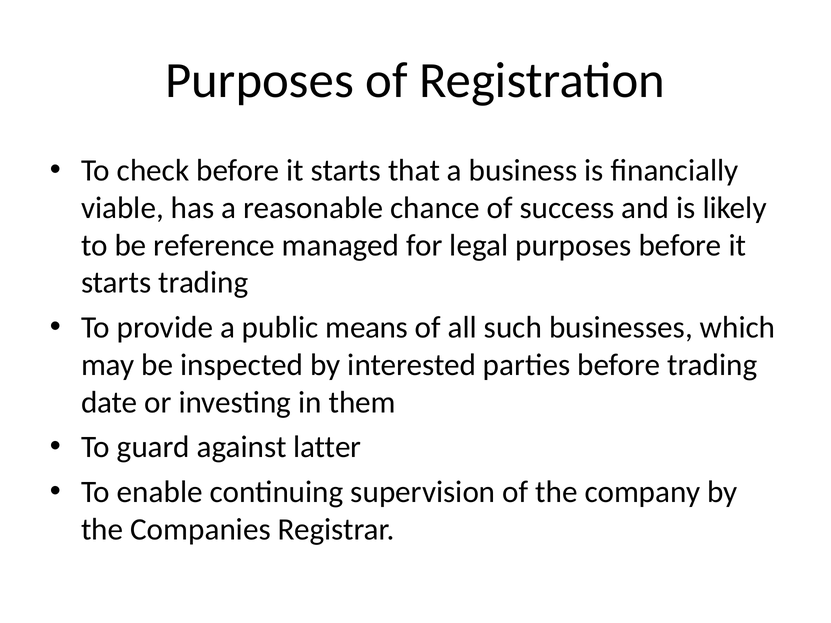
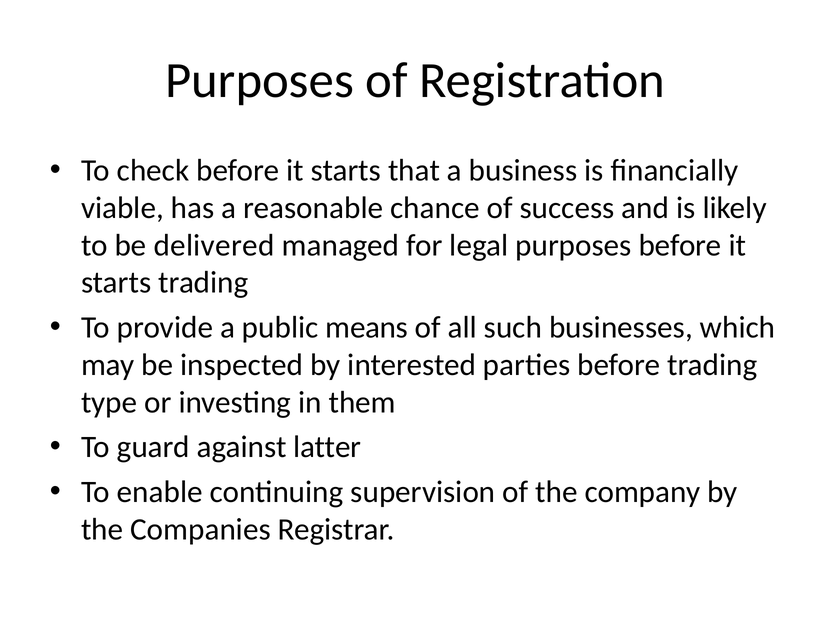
reference: reference -> delivered
date: date -> type
